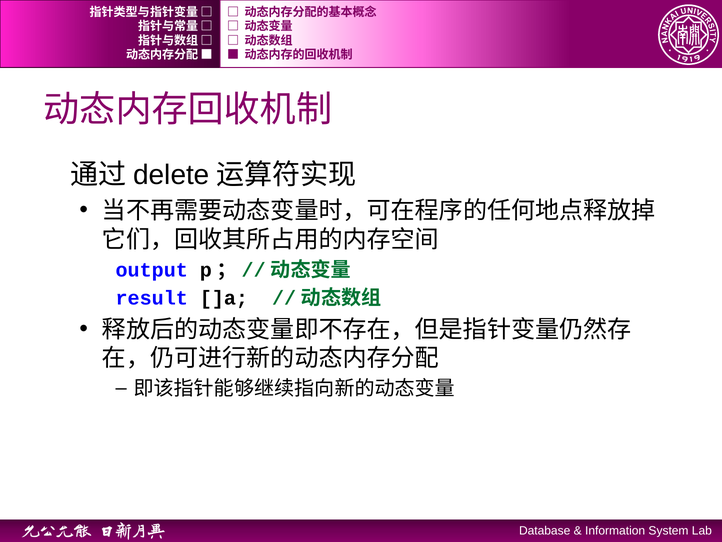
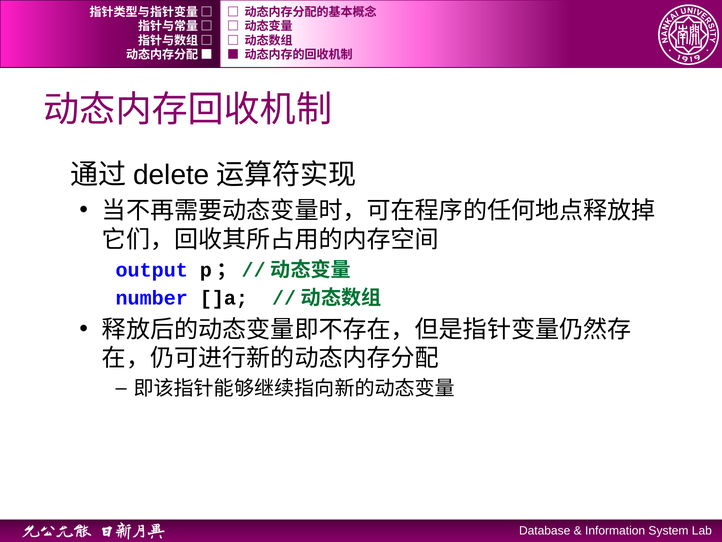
result: result -> number
